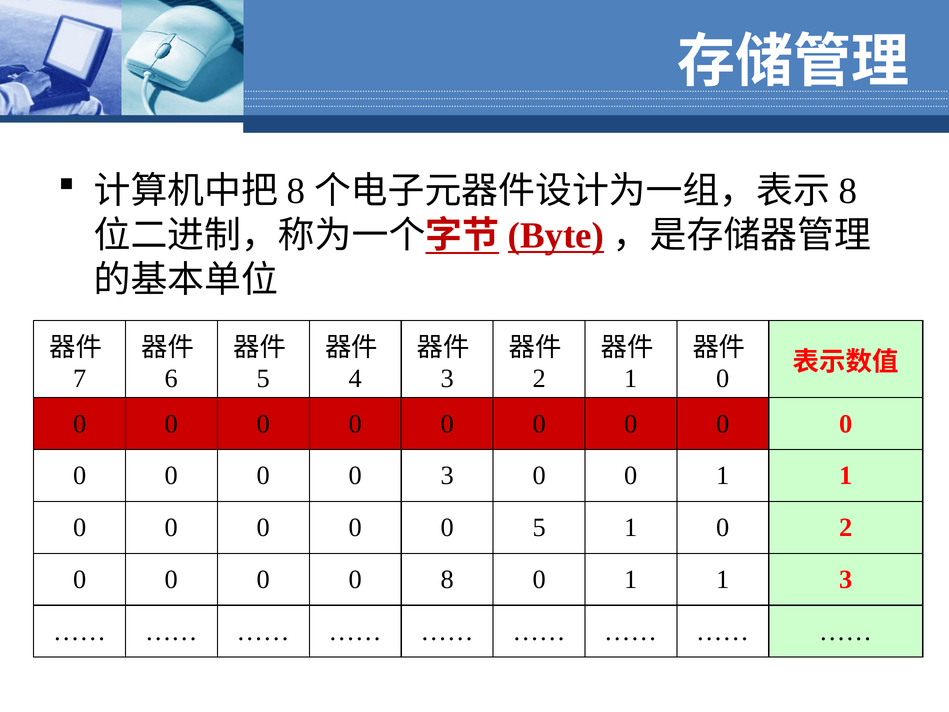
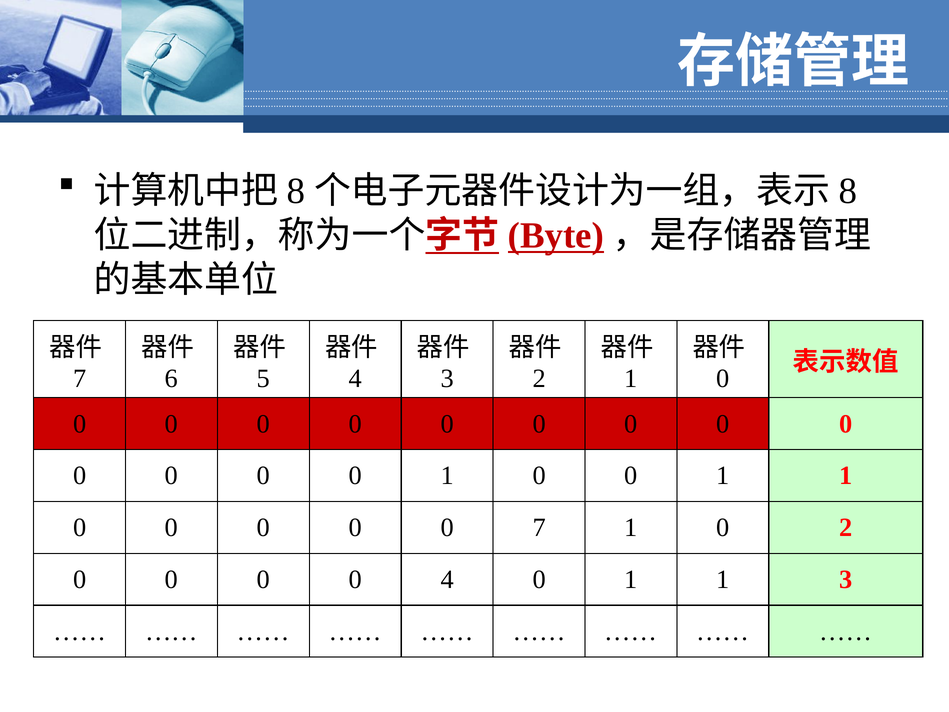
0 0 0 3: 3 -> 1
0 5: 5 -> 7
0 8: 8 -> 4
